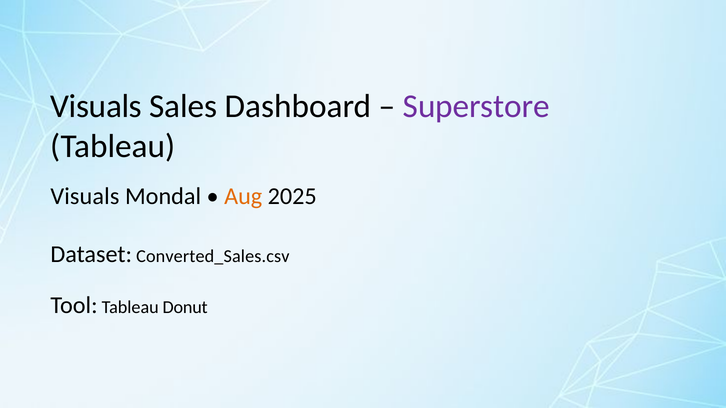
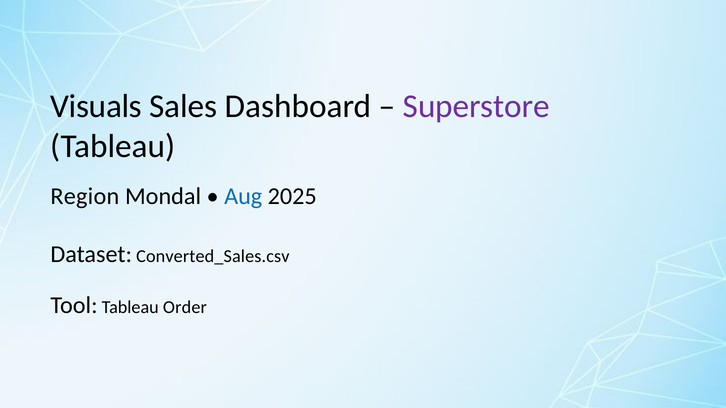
Visuals at (85, 197): Visuals -> Region
Aug colour: orange -> blue
Donut: Donut -> Order
